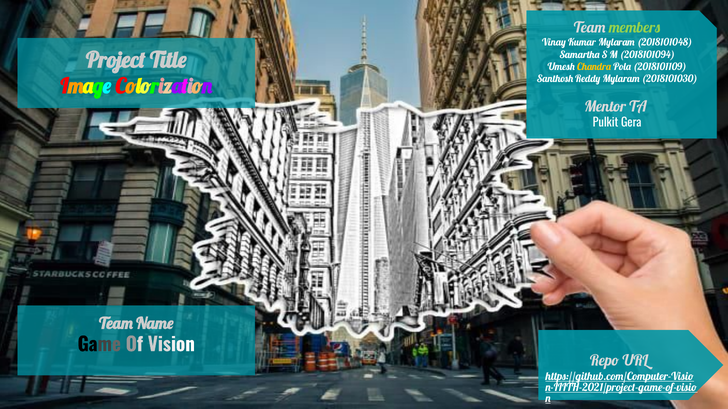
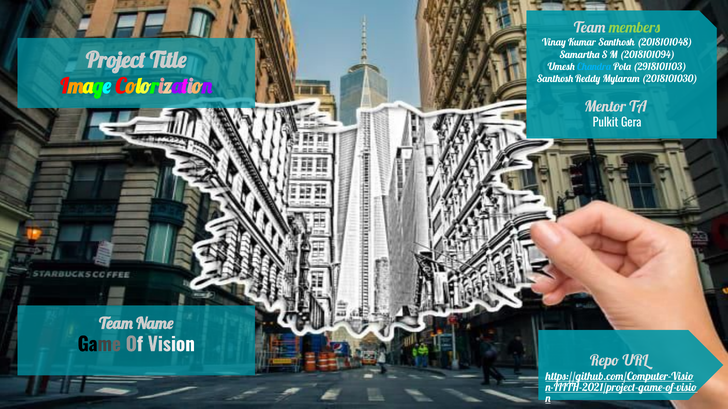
Kumar Mylaram: Mylaram -> Santhosh
Chandra colour: yellow -> light blue
2018101109: 2018101109 -> 2918101103
